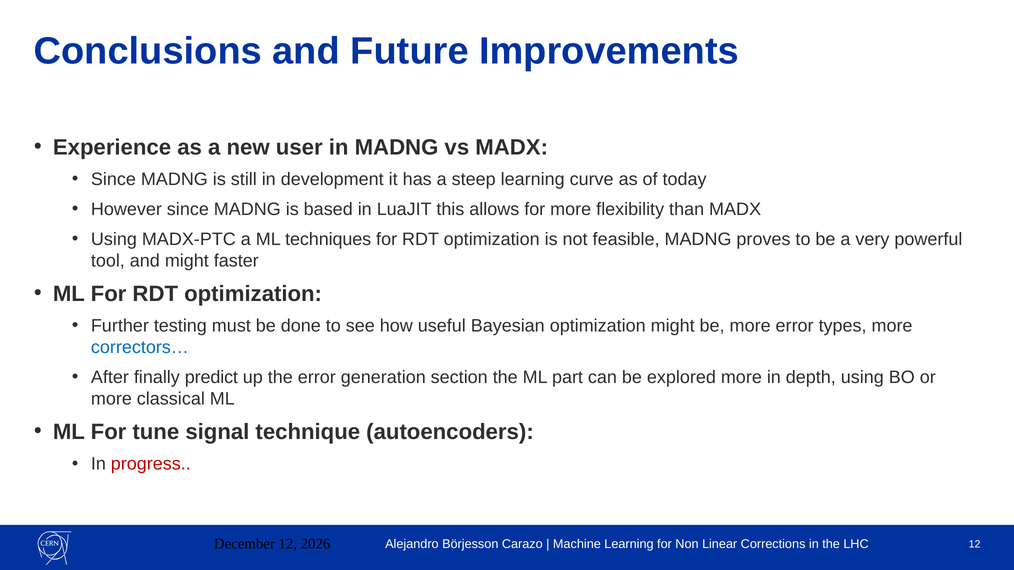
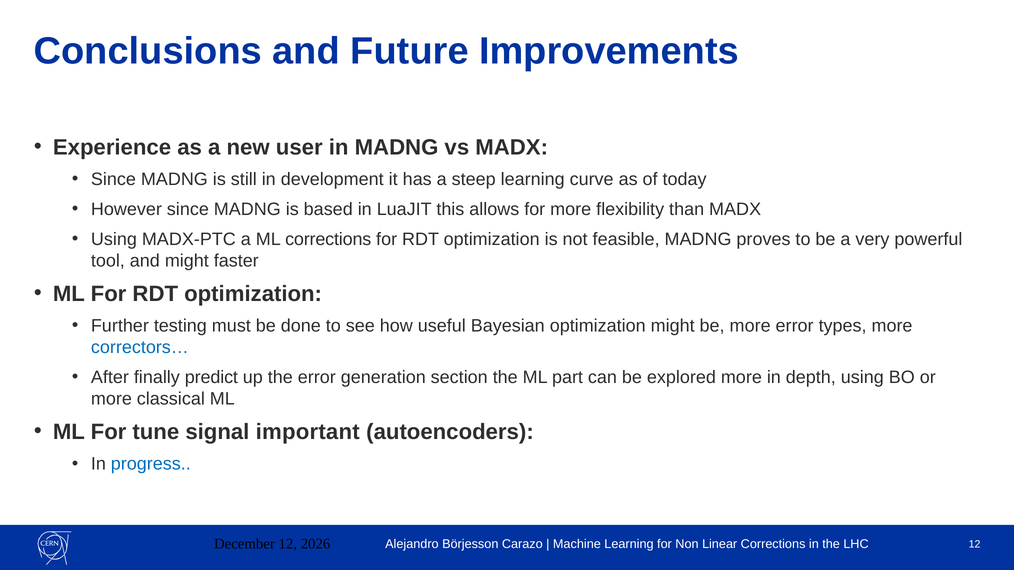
ML techniques: techniques -> corrections
technique: technique -> important
progress colour: red -> blue
